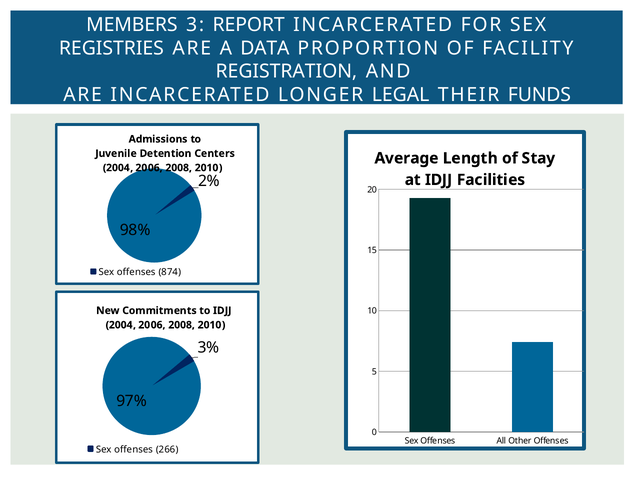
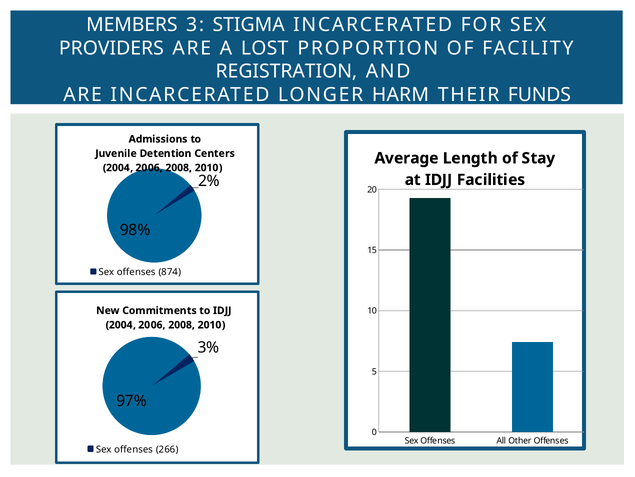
REPORT: REPORT -> STIGMA
REGISTRIES: REGISTRIES -> PROVIDERS
DATA: DATA -> LOST
LEGAL: LEGAL -> HARM
